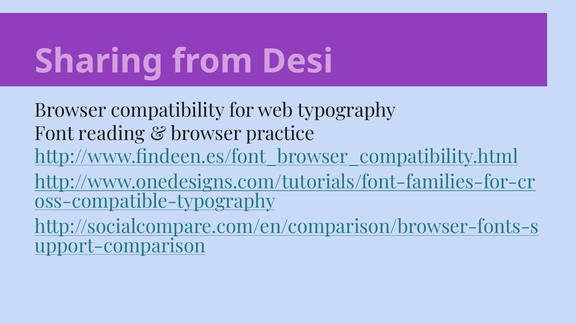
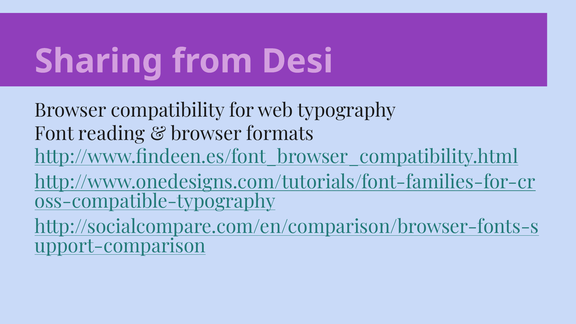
practice: practice -> formats
